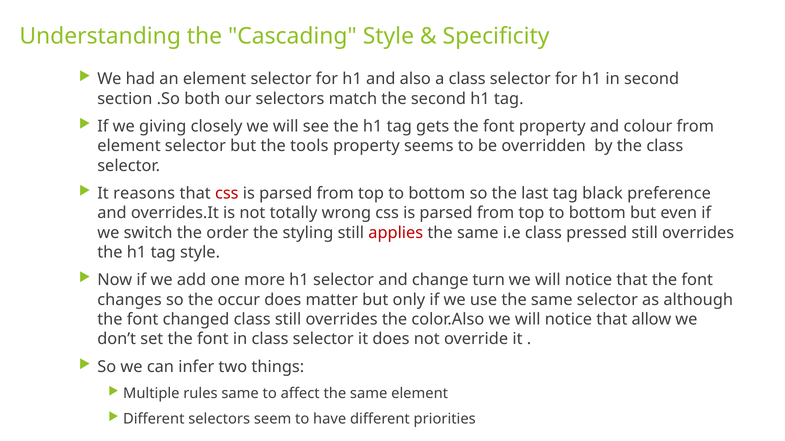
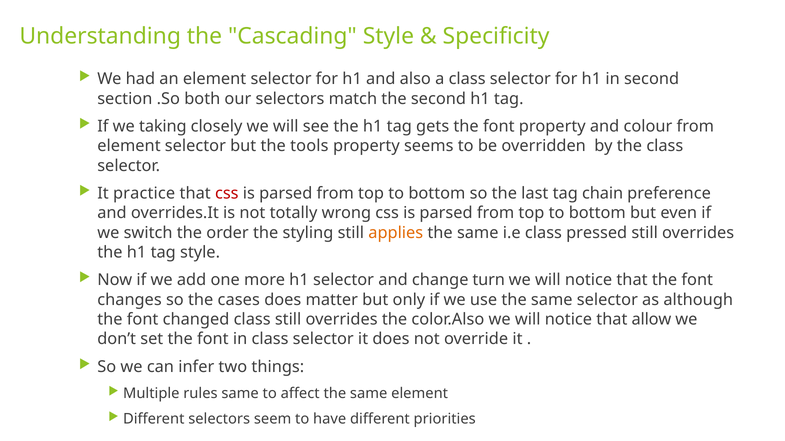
giving: giving -> taking
reasons: reasons -> practice
black: black -> chain
applies colour: red -> orange
occur: occur -> cases
